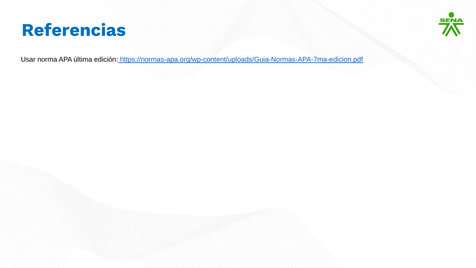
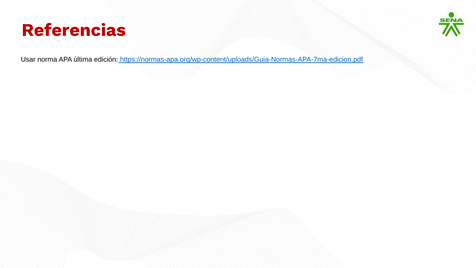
Referencias colour: blue -> red
